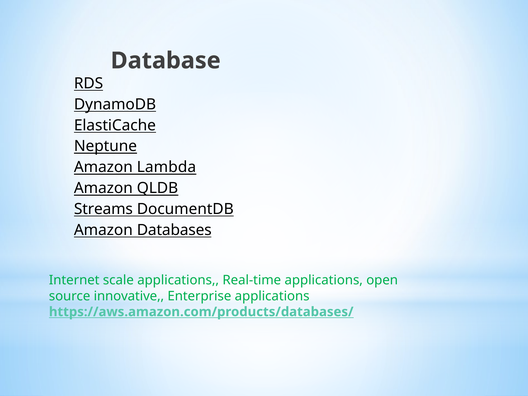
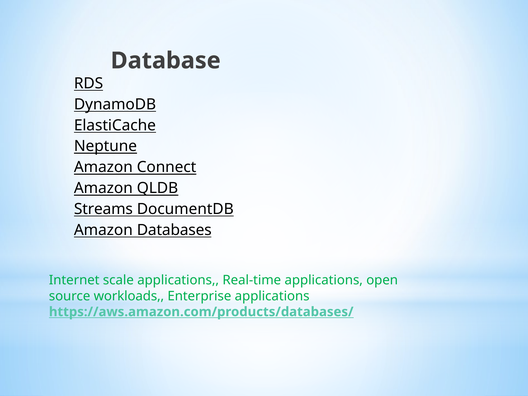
Lambda: Lambda -> Connect
innovative: innovative -> workloads
